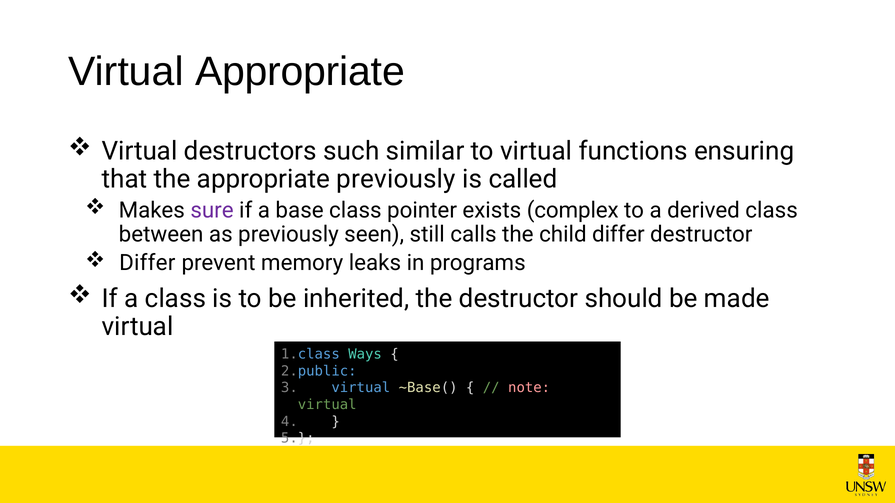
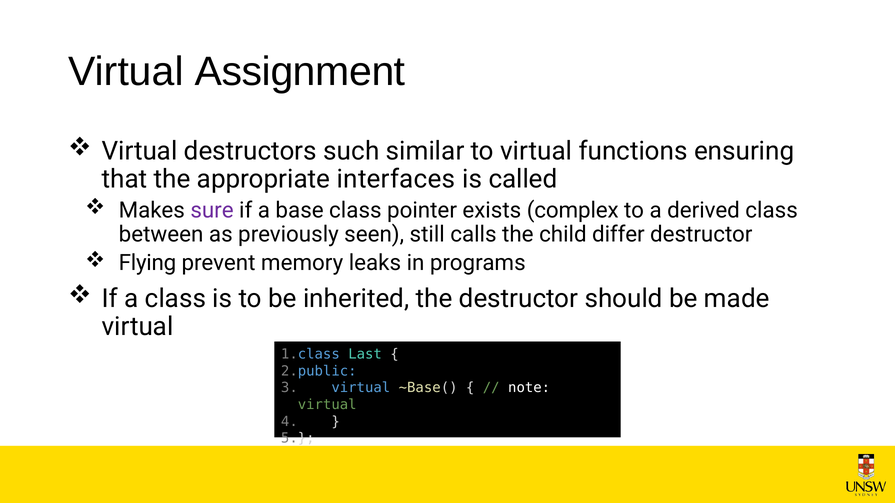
Virtual Appropriate: Appropriate -> Assignment
appropriate previously: previously -> interfaces
Differ at (147, 263): Differ -> Flying
Ways: Ways -> Last
note colour: pink -> white
